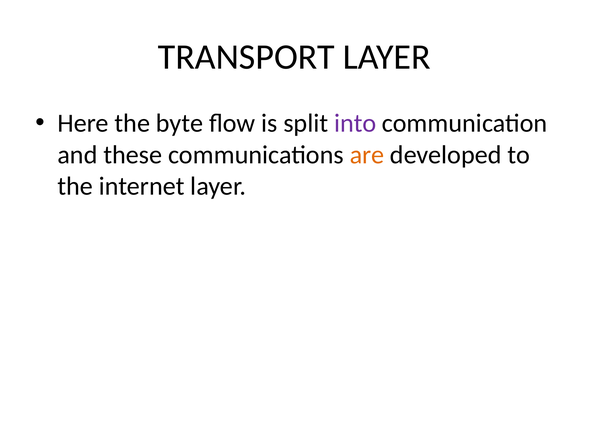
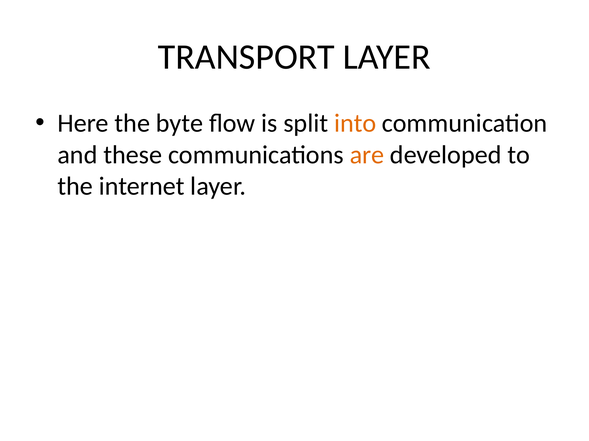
into colour: purple -> orange
